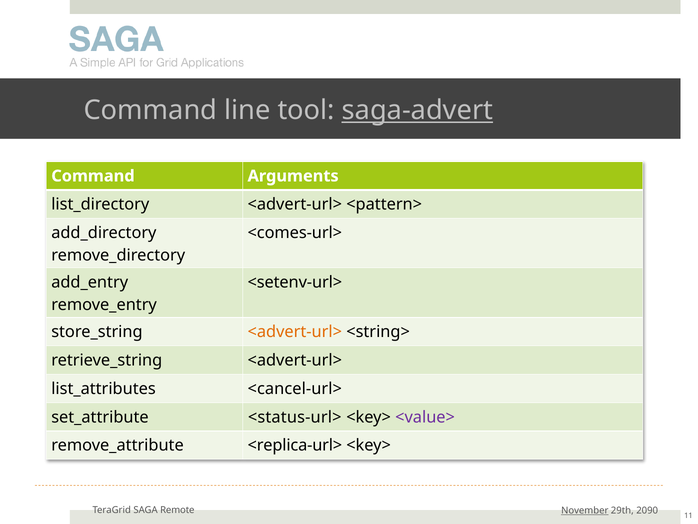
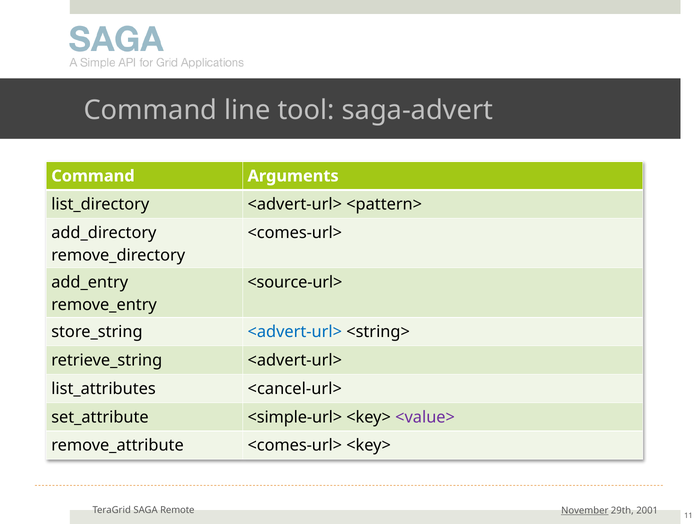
saga-advert underline: present -> none
<setenv-url>: <setenv-url> -> <source-url>
<advert-url> at (295, 332) colour: orange -> blue
<status-url>: <status-url> -> <simple-url>
<replica-url> at (295, 445): <replica-url> -> <comes-url>
2090: 2090 -> 2001
